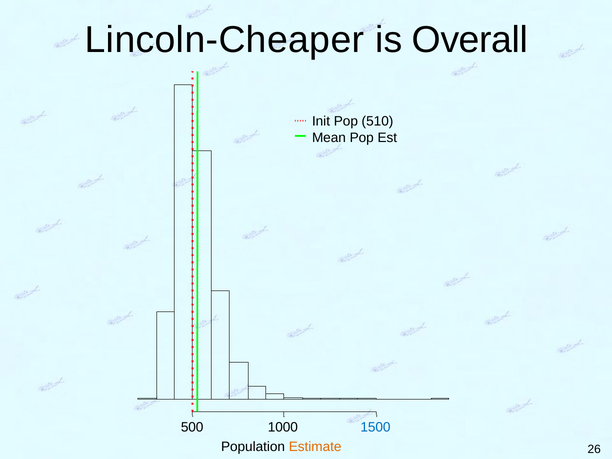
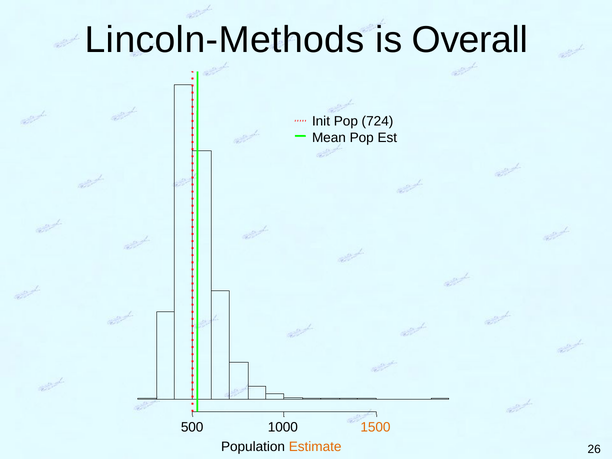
Lincoln-Cheaper: Lincoln-Cheaper -> Lincoln-Methods
510: 510 -> 724
1500 colour: blue -> orange
